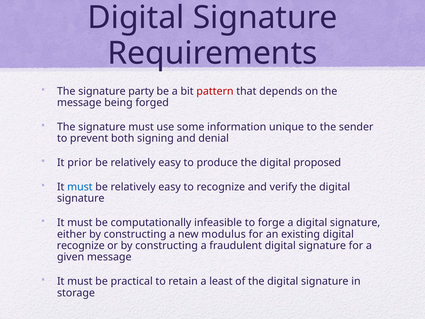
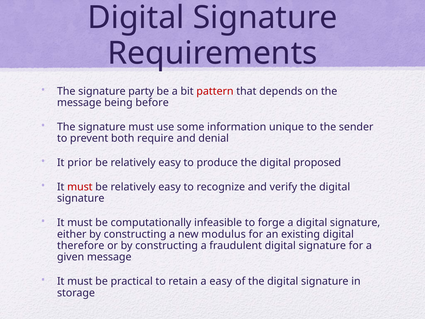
forged: forged -> before
signing: signing -> require
must at (80, 187) colour: blue -> red
recognize at (81, 245): recognize -> therefore
a least: least -> easy
